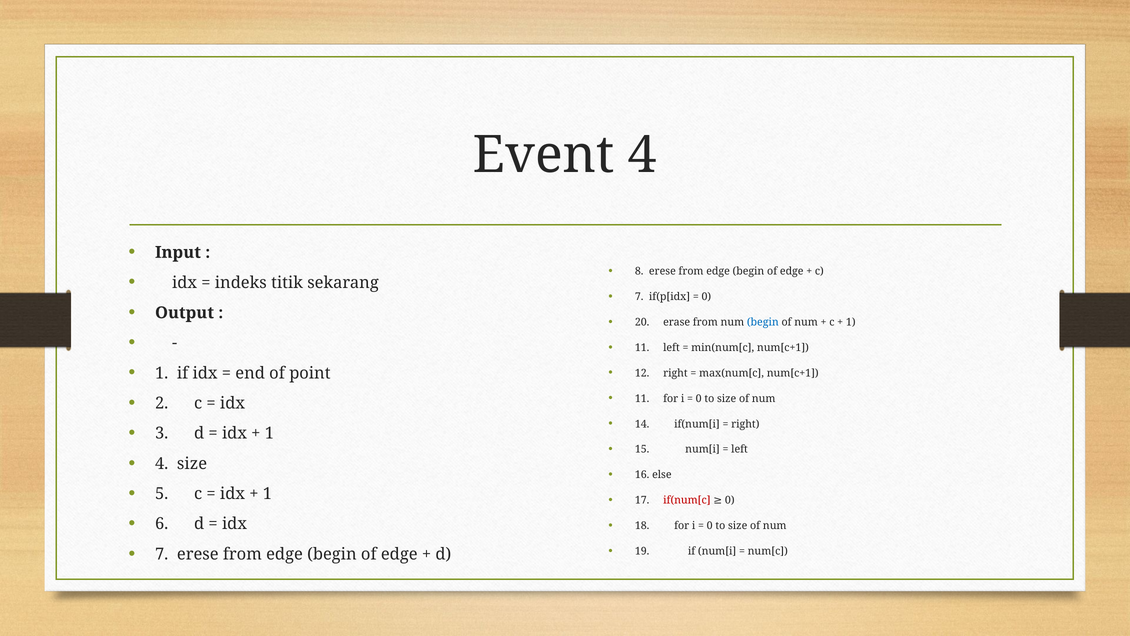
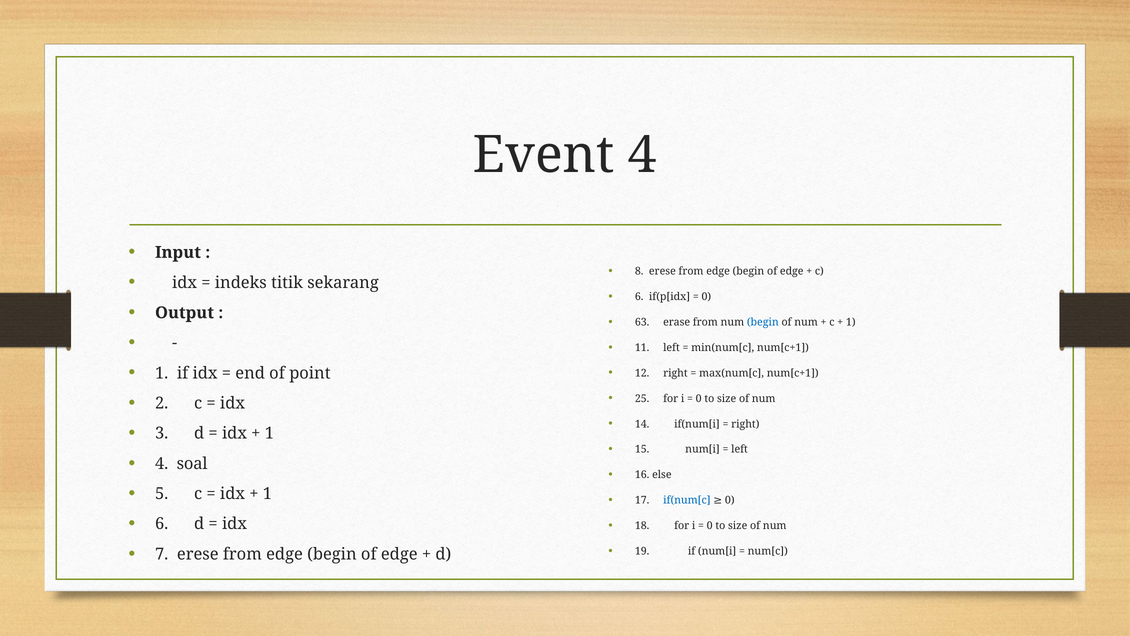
7 at (639, 296): 7 -> 6
20: 20 -> 63
11 at (642, 398): 11 -> 25
4 size: size -> soal
if(num[c colour: red -> blue
